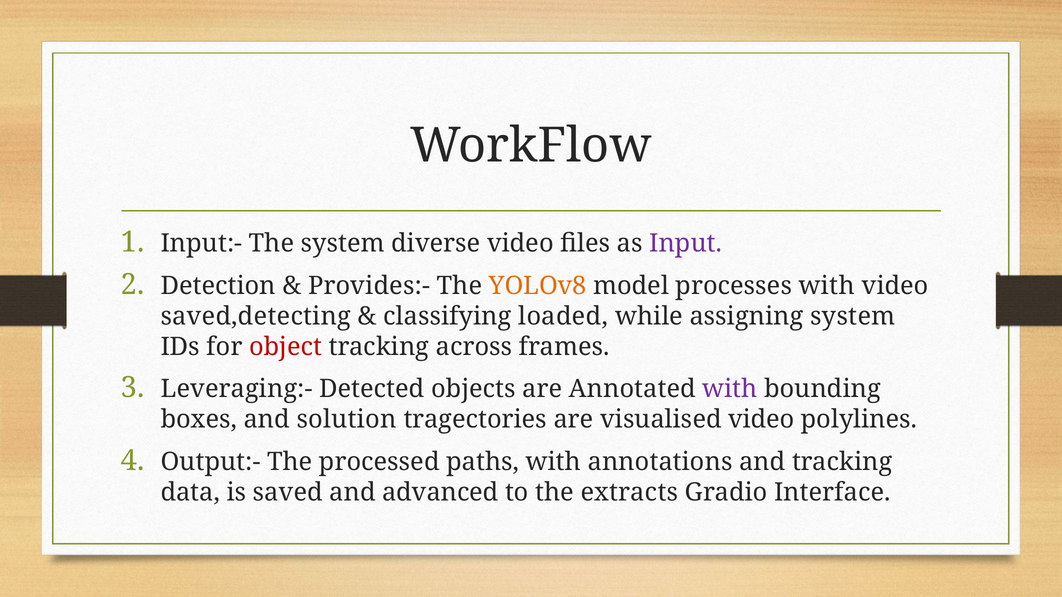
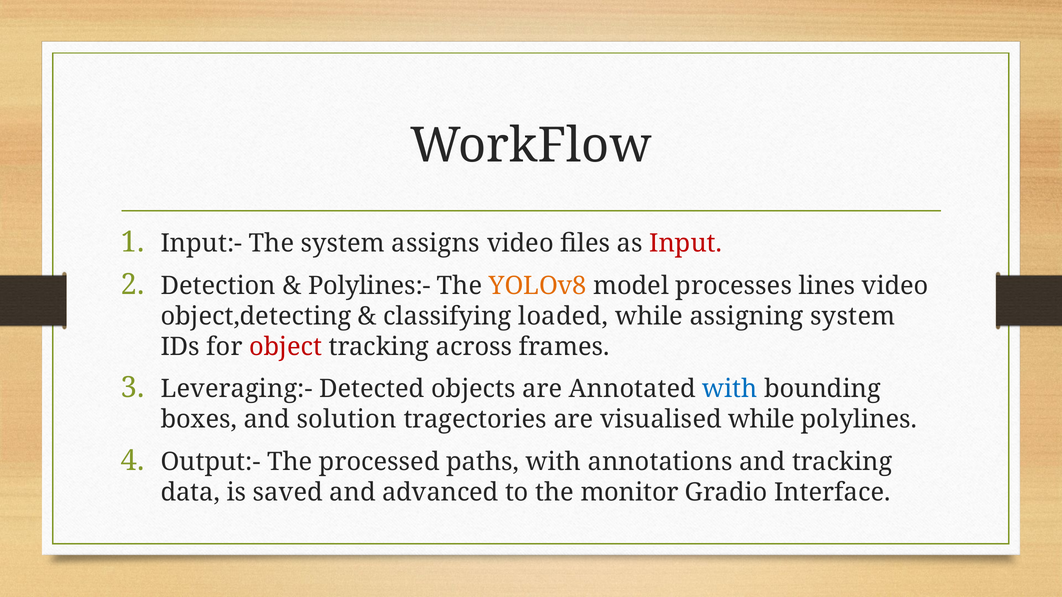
diverse: diverse -> assigns
Input colour: purple -> red
Provides:-: Provides:- -> Polylines:-
processes with: with -> lines
saved,detecting: saved,detecting -> object,detecting
with at (730, 389) colour: purple -> blue
visualised video: video -> while
extracts: extracts -> monitor
